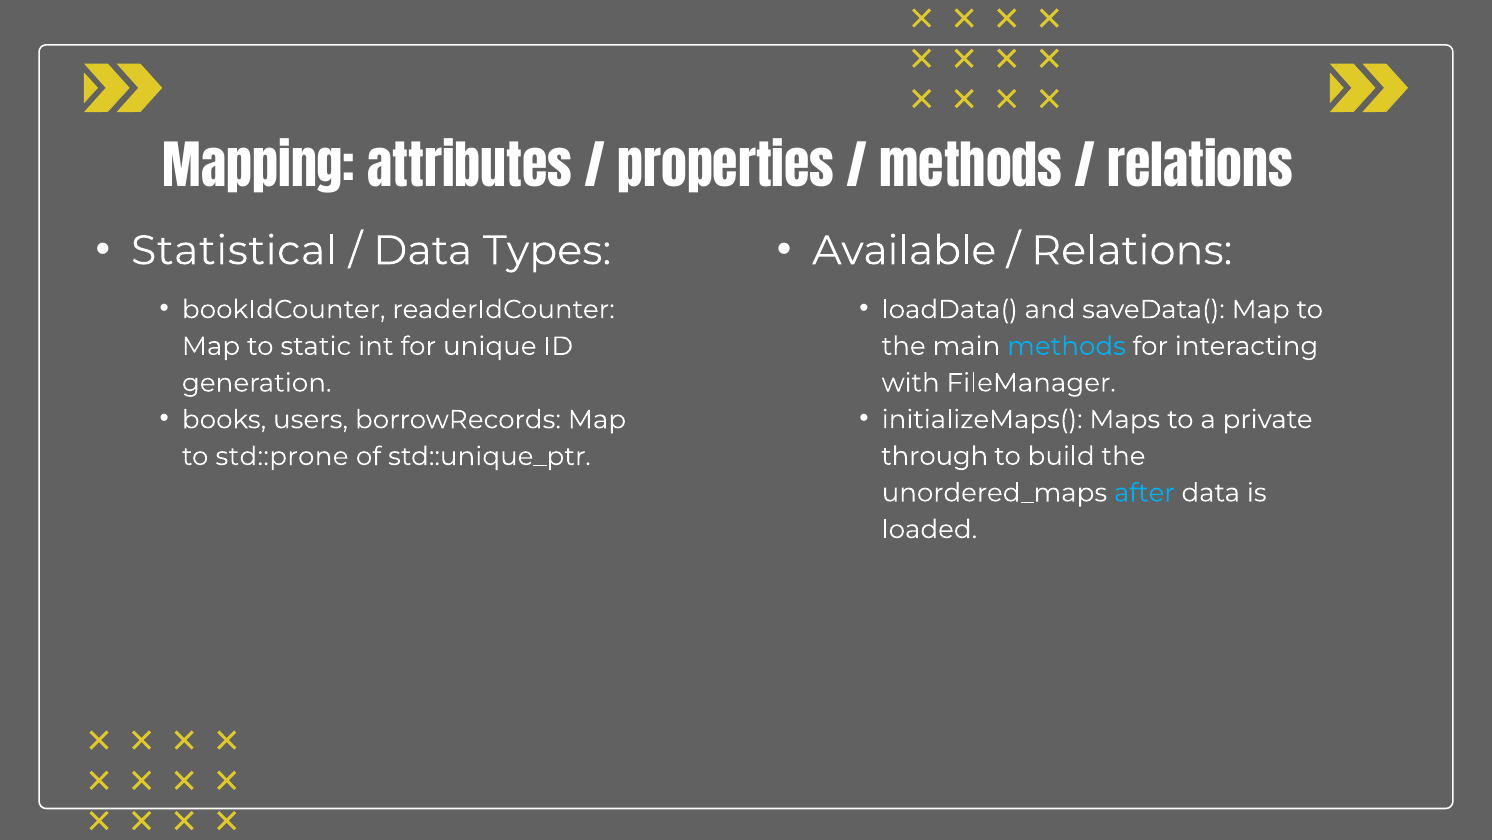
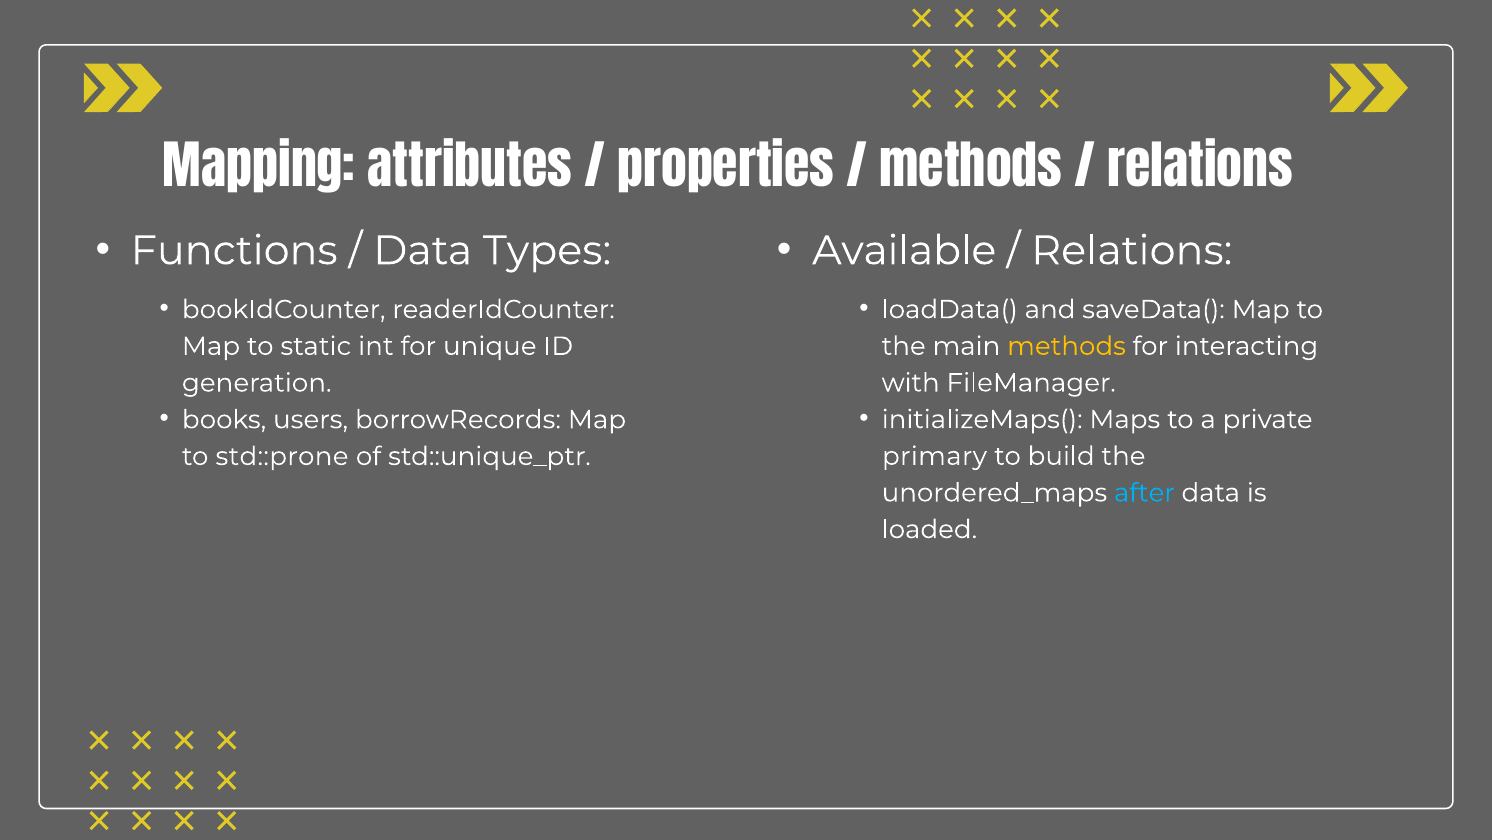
Statistical: Statistical -> Functions
methods at (1066, 346) colour: light blue -> yellow
through: through -> primary
